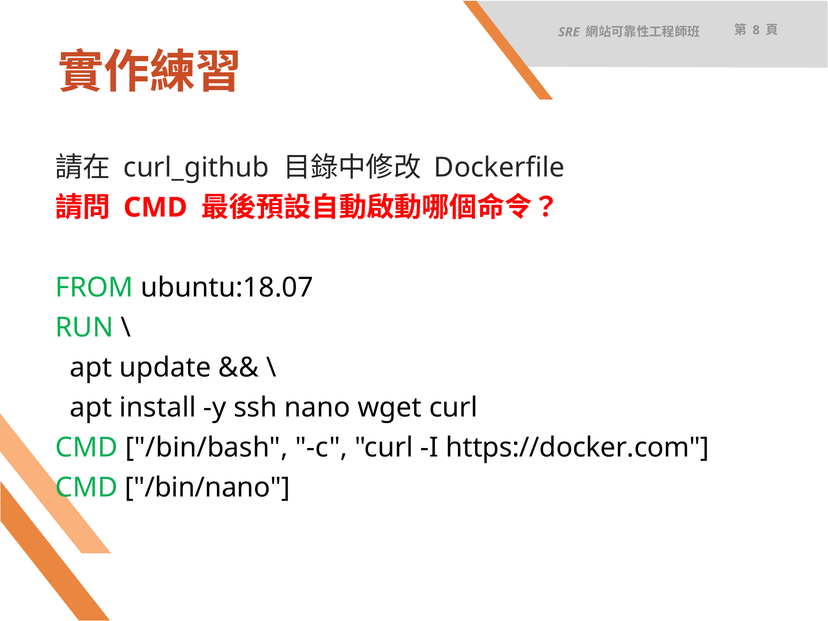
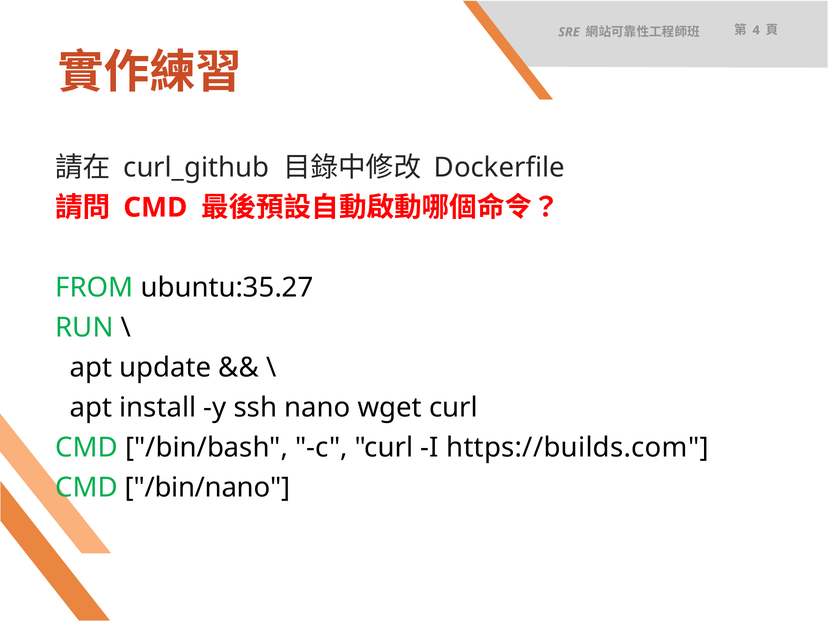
8: 8 -> 4
ubuntu:18.07: ubuntu:18.07 -> ubuntu:35.27
https://docker.com: https://docker.com -> https://builds.com
